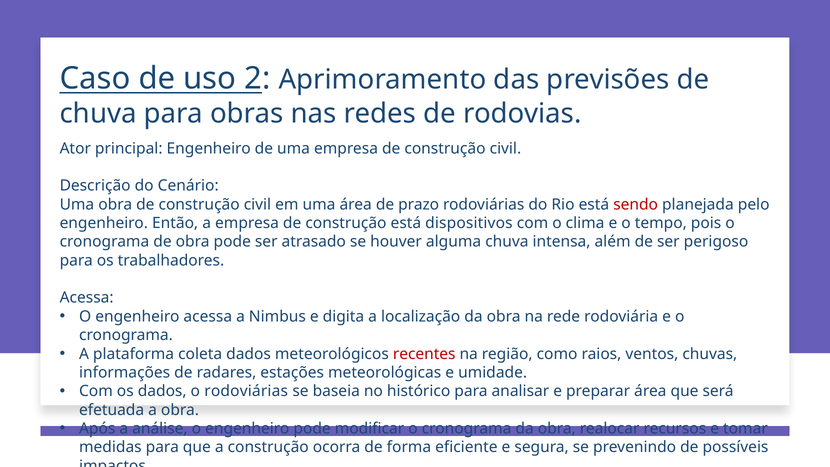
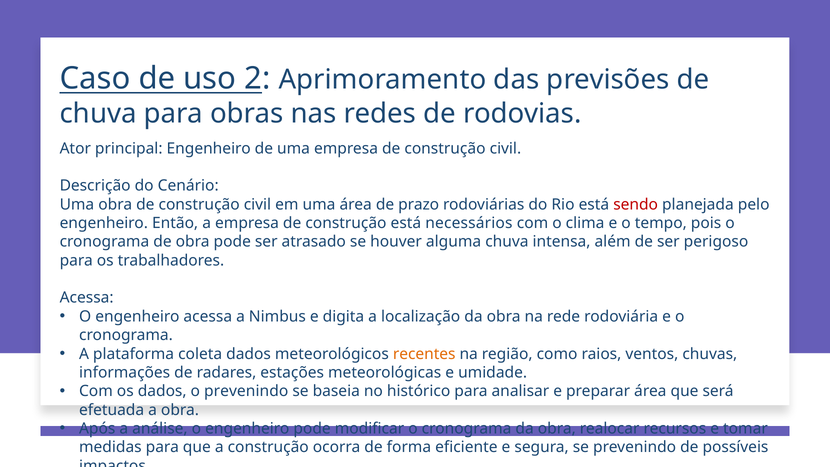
dispositivos: dispositivos -> necessários
recentes colour: red -> orange
o rodoviárias: rodoviárias -> prevenindo
